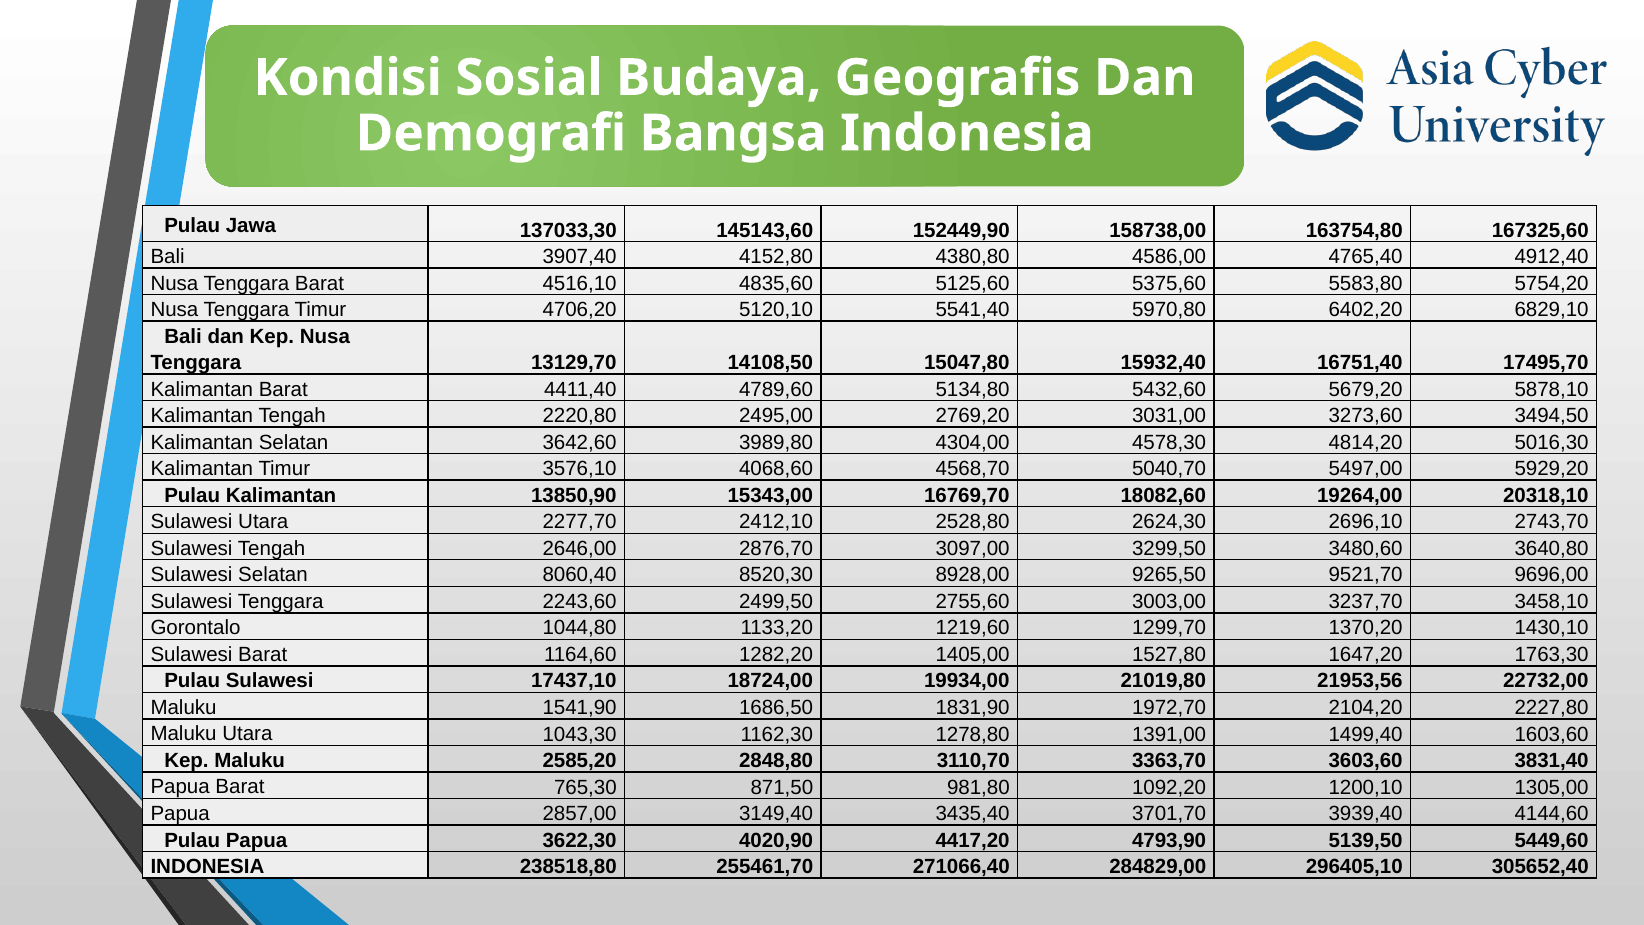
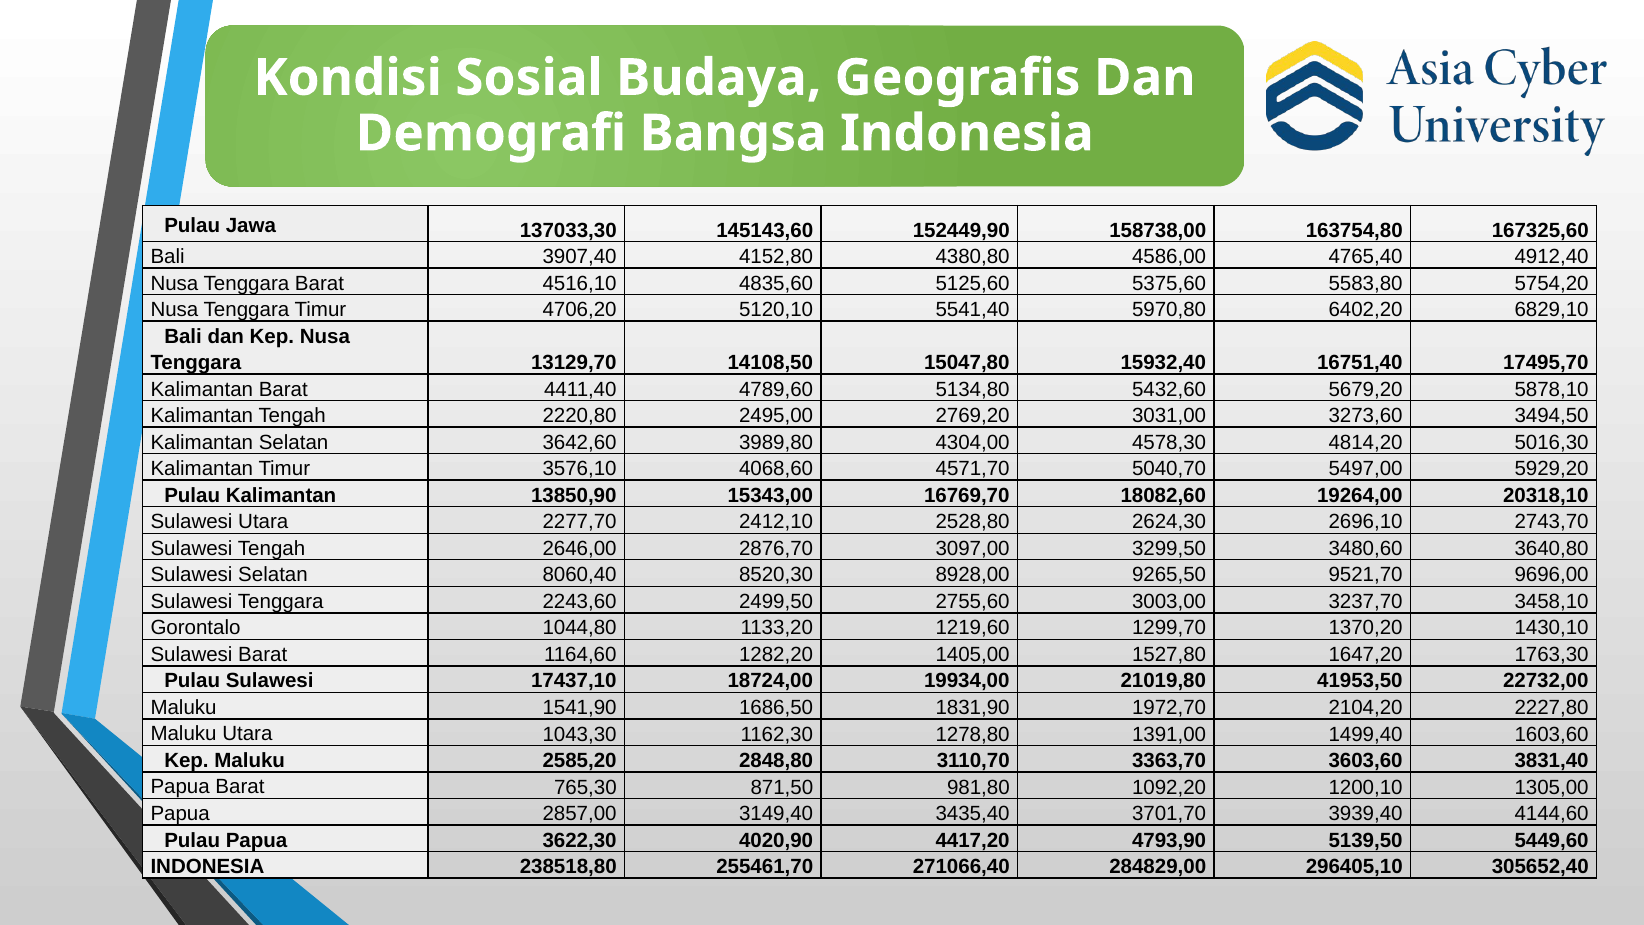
4568,70: 4568,70 -> 4571,70
21953,56: 21953,56 -> 41953,50
